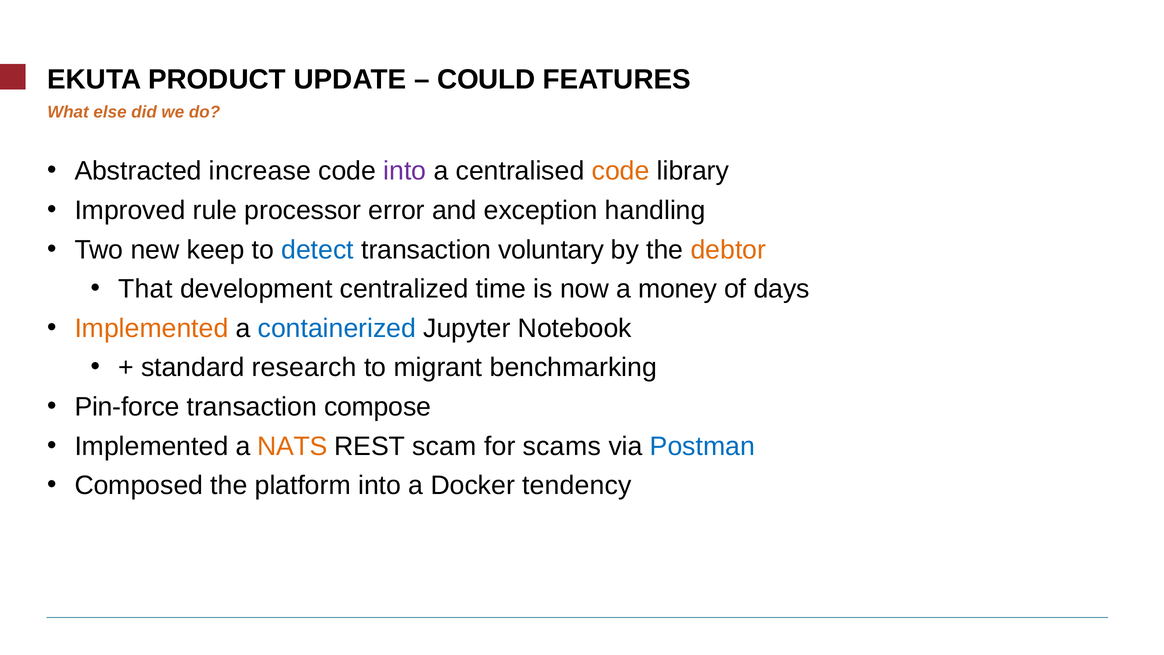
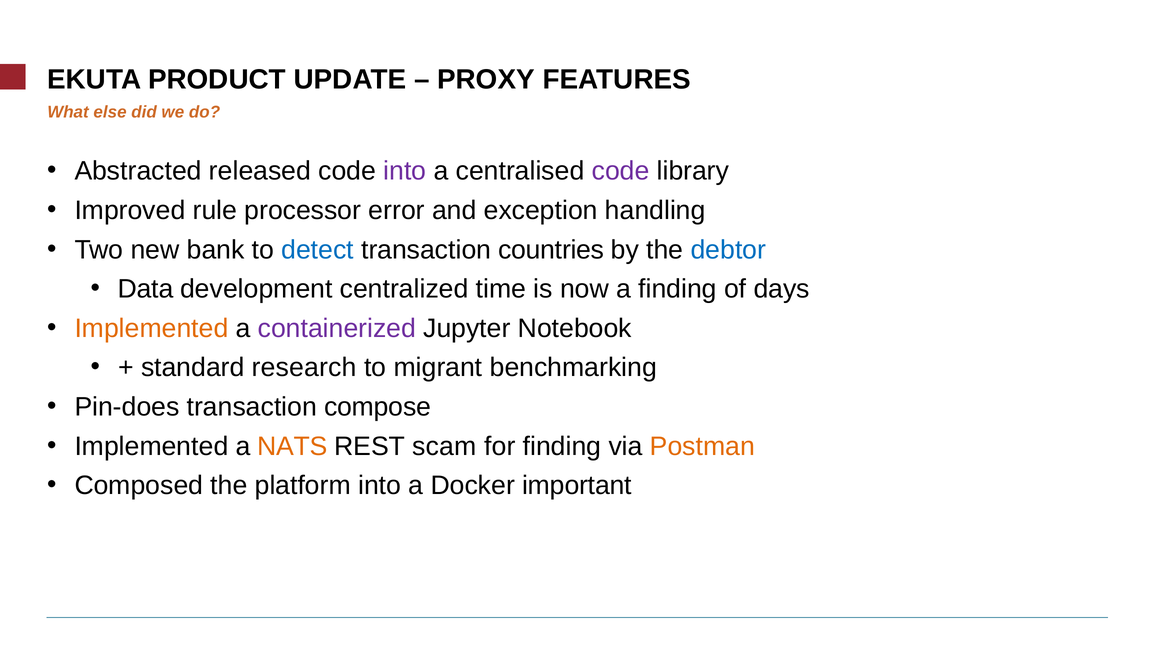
COULD: COULD -> PROXY
increase: increase -> released
code at (621, 171) colour: orange -> purple
keep: keep -> bank
voluntary: voluntary -> countries
debtor colour: orange -> blue
That: That -> Data
a money: money -> finding
containerized colour: blue -> purple
Pin-force: Pin-force -> Pin-does
for scams: scams -> finding
Postman colour: blue -> orange
tendency: tendency -> important
